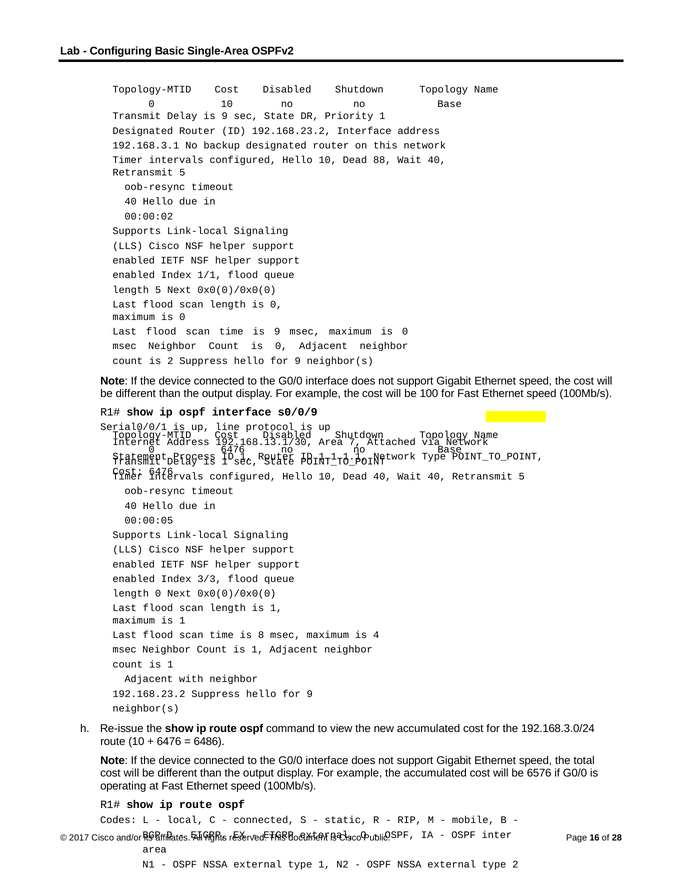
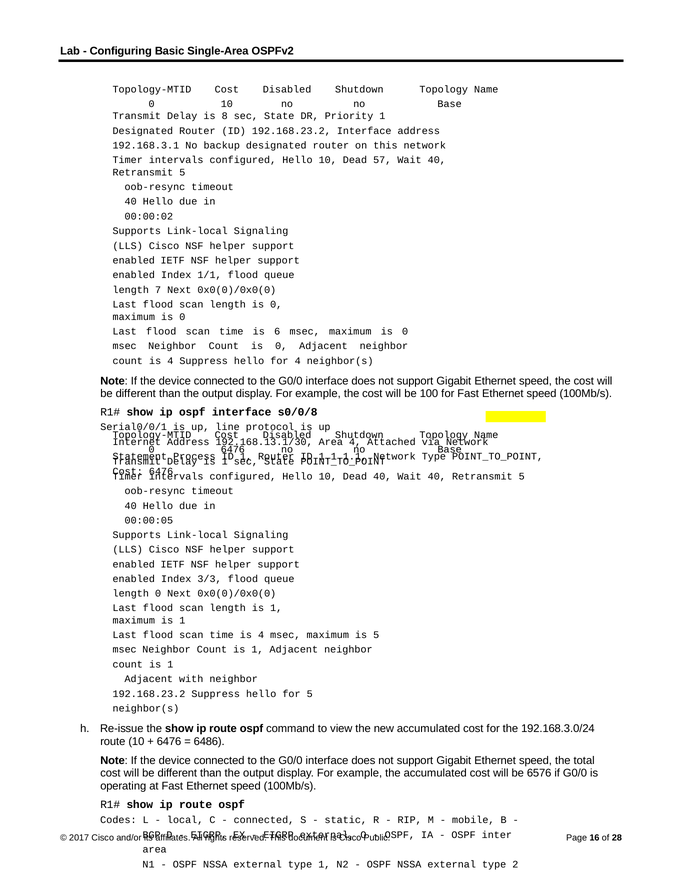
Delay is 9: 9 -> 8
88: 88 -> 57
length 5: 5 -> 7
time is 9: 9 -> 6
count is 2: 2 -> 4
9 at (298, 361): 9 -> 4
s0/0/9: s0/0/9 -> s0/0/8
Area 7: 7 -> 4
time is 8: 8 -> 4
is 4: 4 -> 5
9 at (310, 694): 9 -> 5
